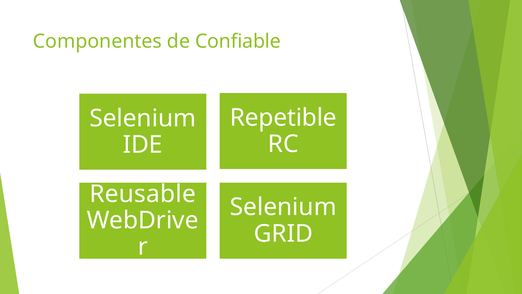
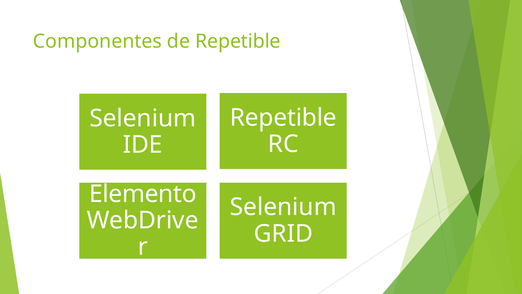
de Confiable: Confiable -> Repetible
Reusable: Reusable -> Elemento
